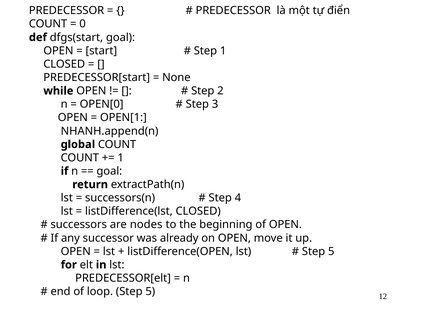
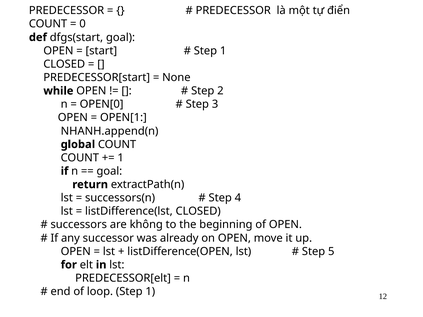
nodes: nodes -> không
loop Step 5: 5 -> 1
